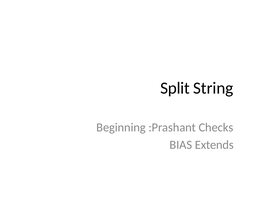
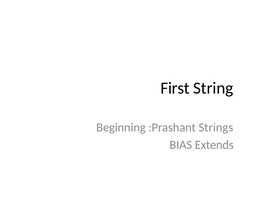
Split: Split -> First
Checks: Checks -> Strings
